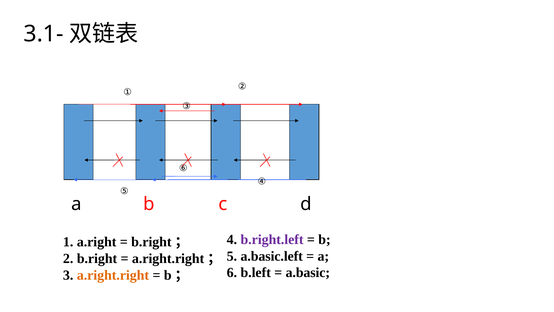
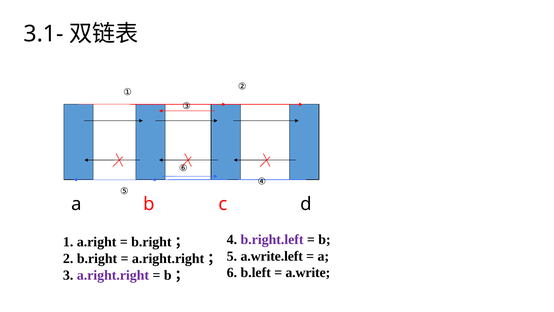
a.basic.left: a.basic.left -> a.write.left
a.basic: a.basic -> a.write
a.right.right colour: orange -> purple
